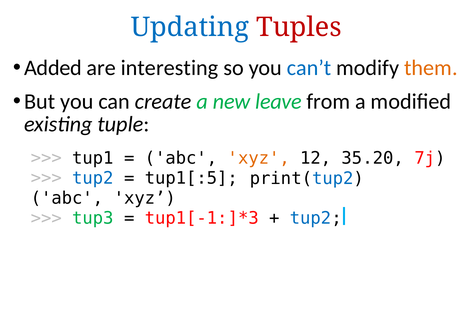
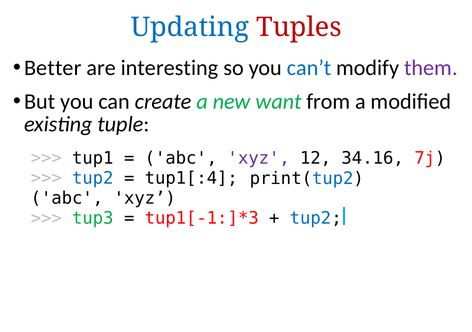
Added: Added -> Better
them colour: orange -> purple
leave: leave -> want
xyz at (259, 159) colour: orange -> purple
35.20: 35.20 -> 34.16
tup1[:5: tup1[:5 -> tup1[:4
